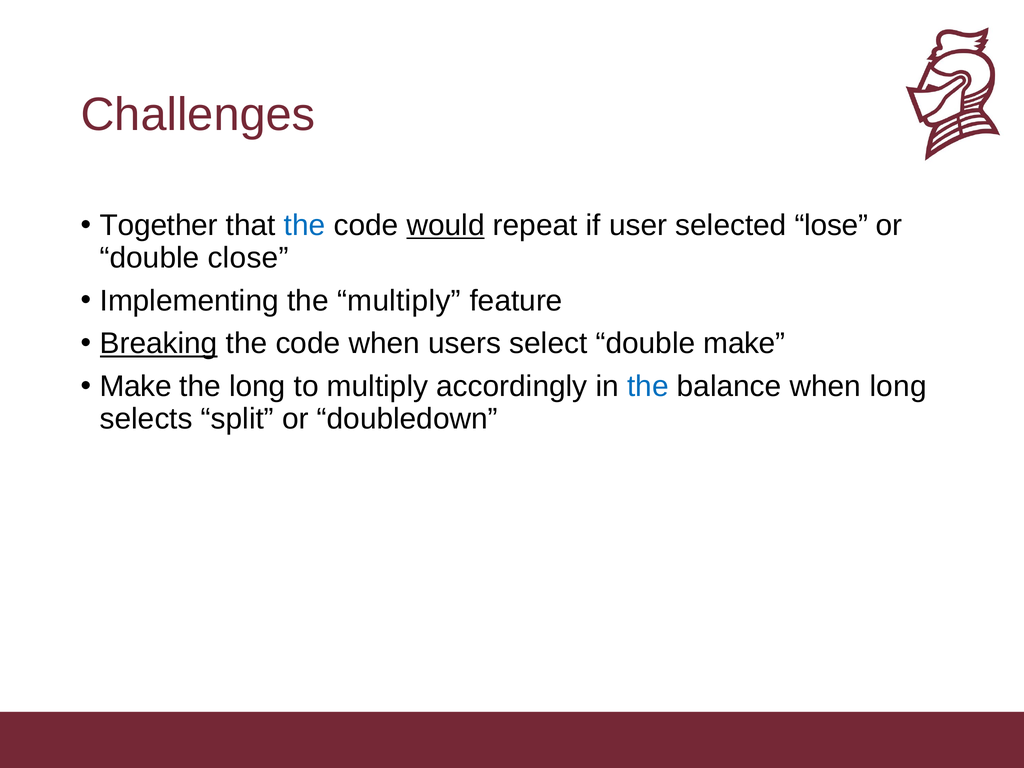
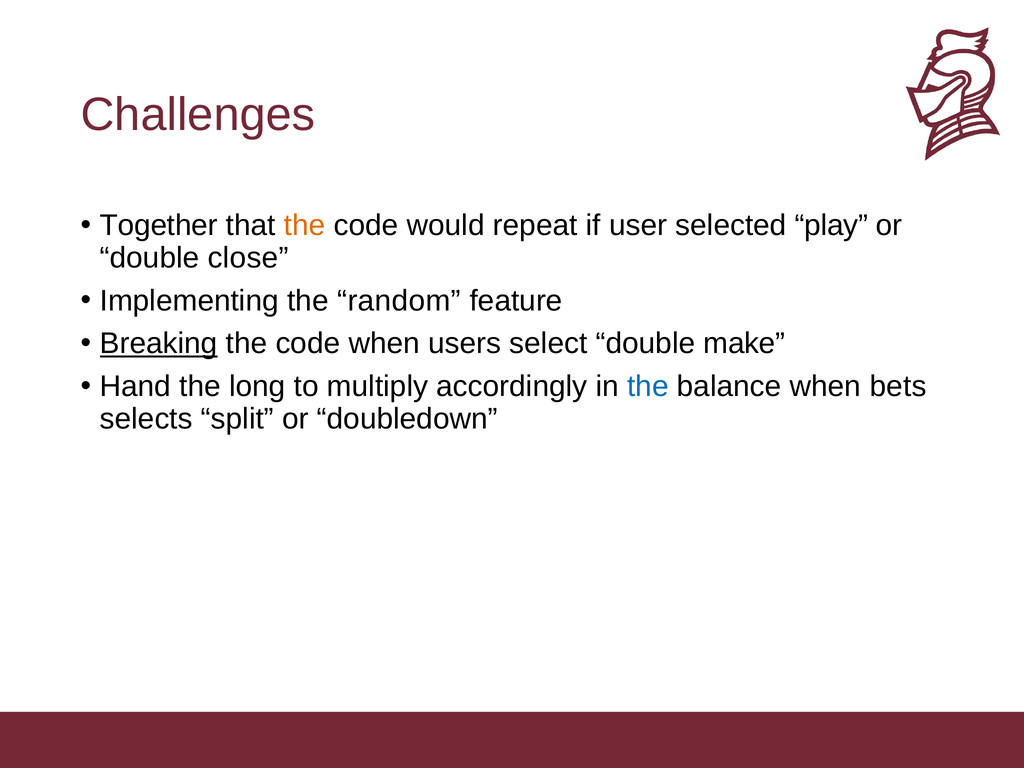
the at (305, 226) colour: blue -> orange
would underline: present -> none
lose: lose -> play
the multiply: multiply -> random
Make at (136, 387): Make -> Hand
when long: long -> bets
